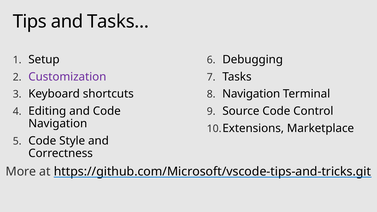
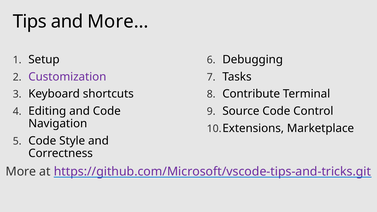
Tasks…: Tasks… -> More…
Navigation at (251, 94): Navigation -> Contribute
https://github.com/Microsoft/vscode-tips-and-tricks.git colour: black -> purple
